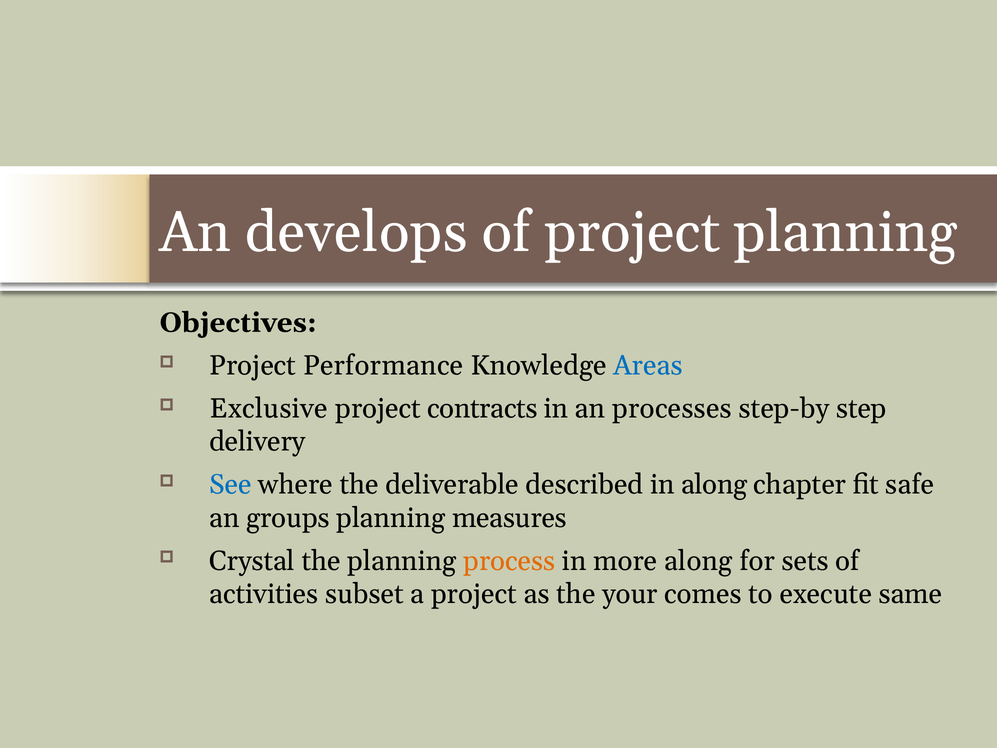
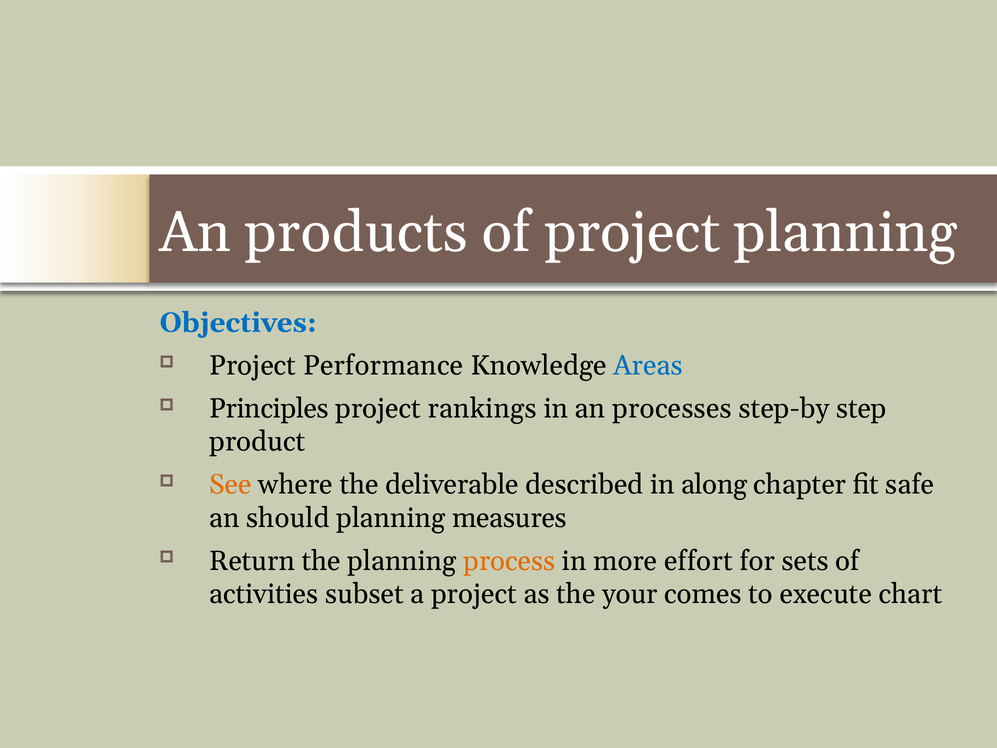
develops: develops -> products
Objectives colour: black -> blue
Exclusive: Exclusive -> Principles
contracts: contracts -> rankings
delivery: delivery -> product
See colour: blue -> orange
groups: groups -> should
Crystal: Crystal -> Return
more along: along -> effort
same: same -> chart
